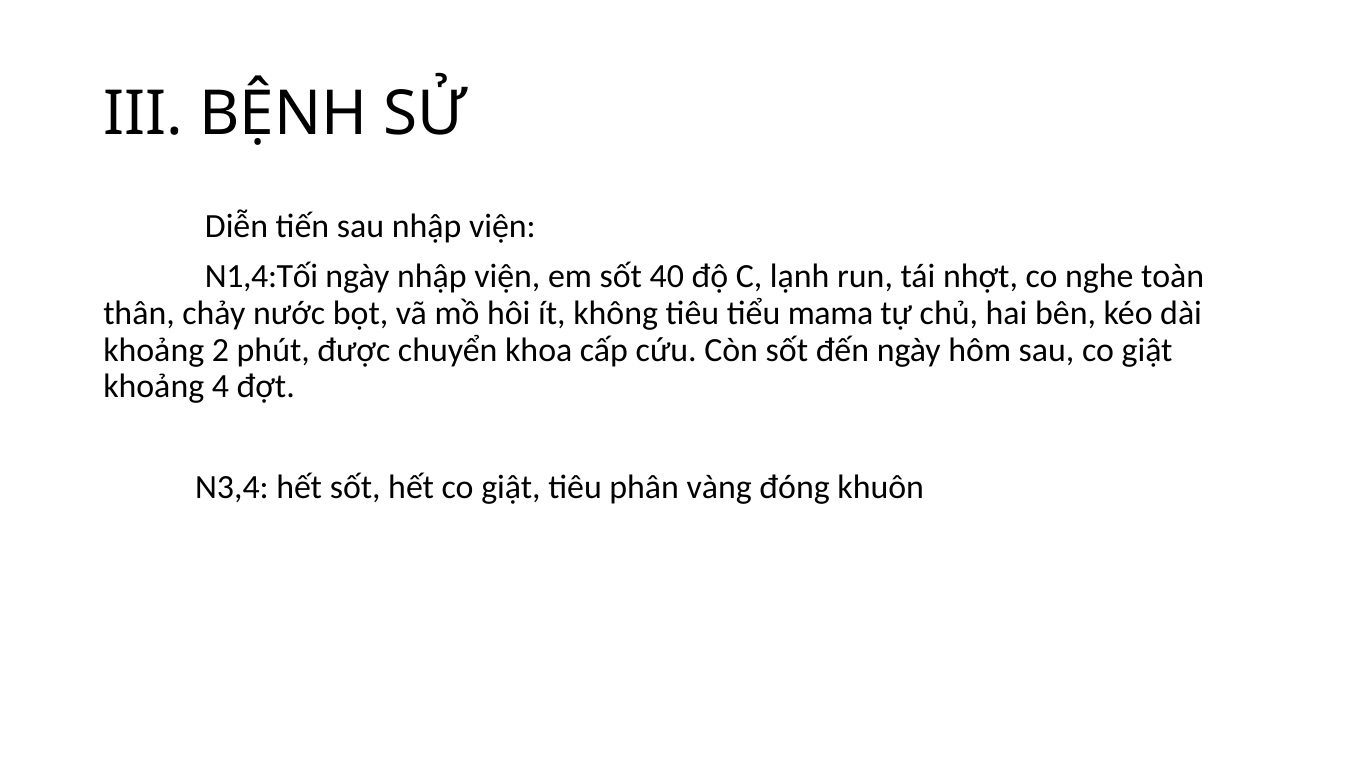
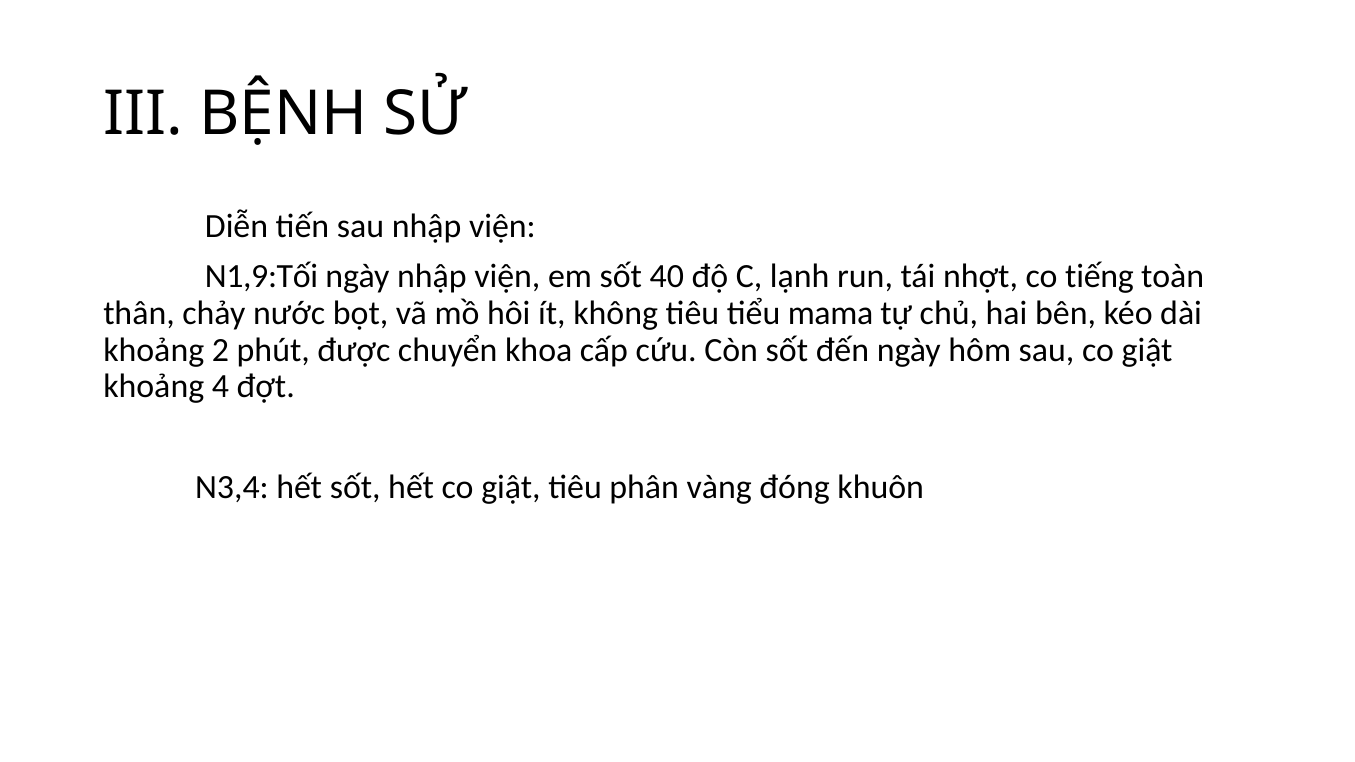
N1,4:Tối: N1,4:Tối -> N1,9:Tối
nghe: nghe -> tiếng
